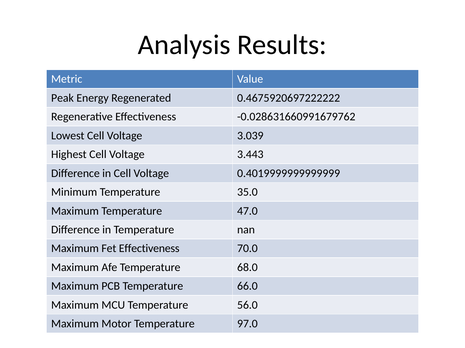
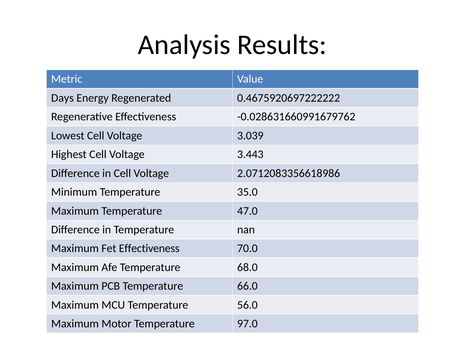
Peak: Peak -> Days
0.4019999999999999: 0.4019999999999999 -> 2.0712083356618986
